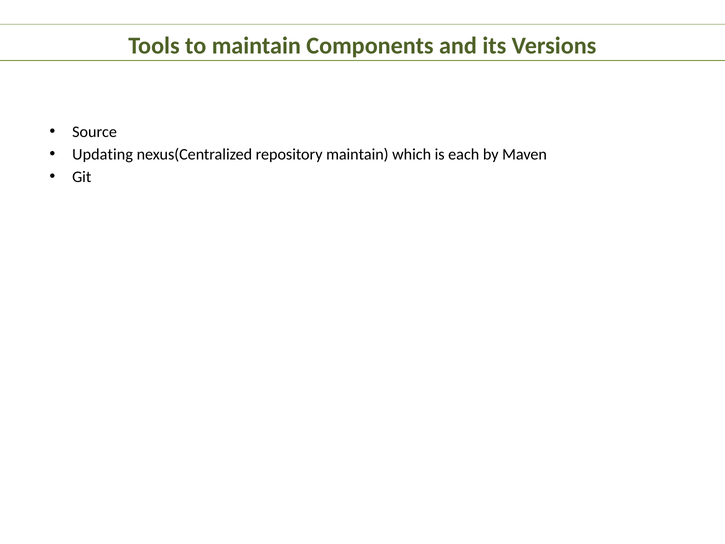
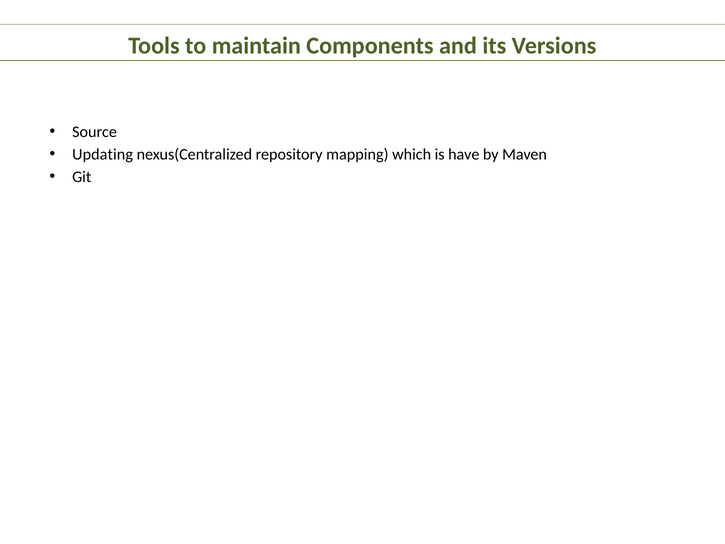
repository maintain: maintain -> mapping
each: each -> have
